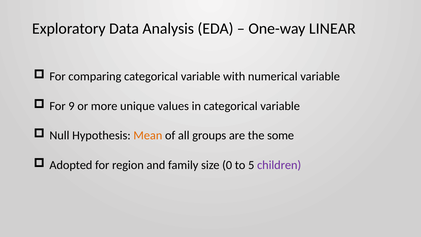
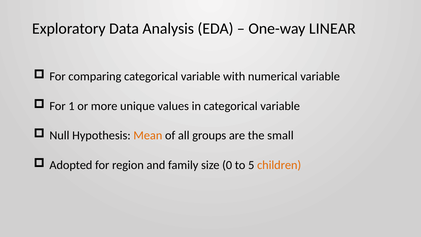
9: 9 -> 1
some: some -> small
children colour: purple -> orange
